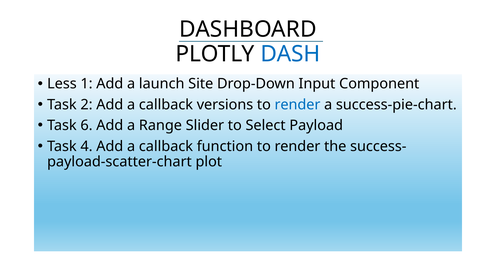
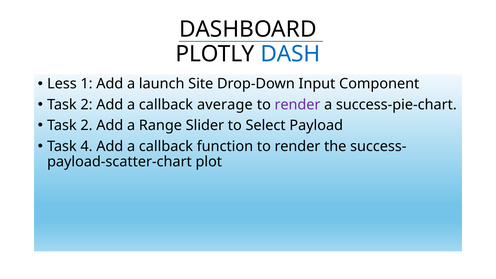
versions: versions -> average
render at (297, 105) colour: blue -> purple
6 at (87, 125): 6 -> 2
